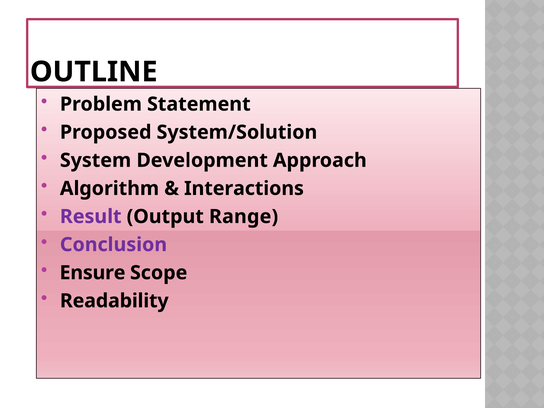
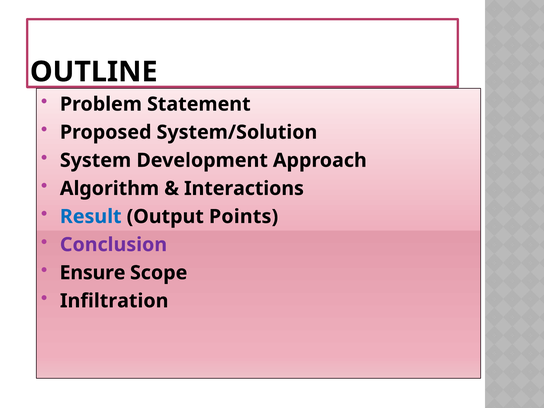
Result colour: purple -> blue
Range: Range -> Points
Readability: Readability -> Infiltration
